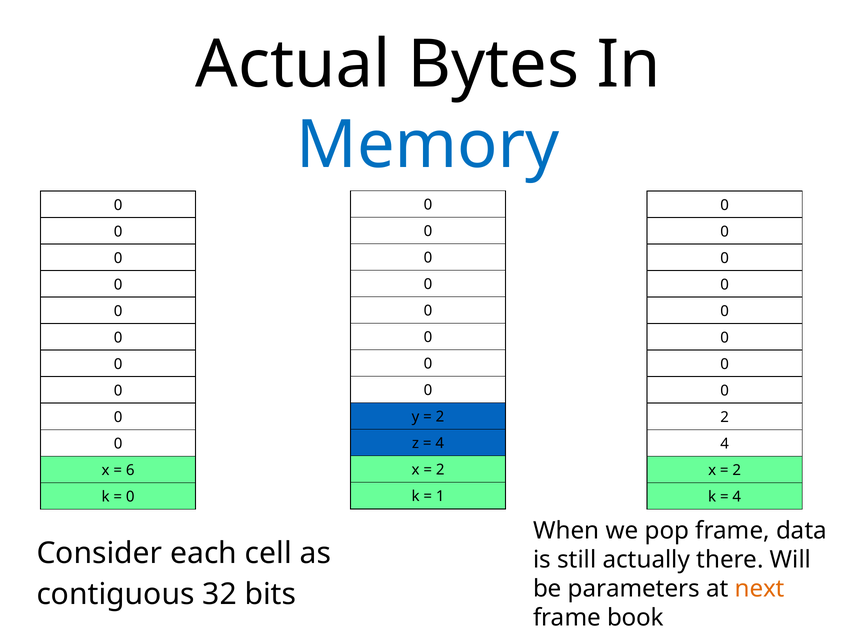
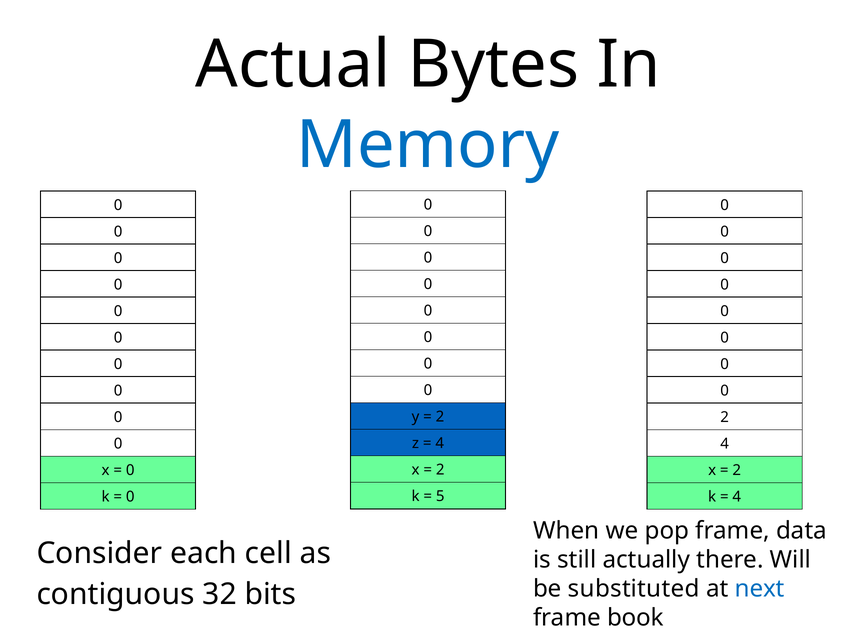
6 at (130, 470): 6 -> 0
1: 1 -> 5
parameters: parameters -> substituted
next colour: orange -> blue
